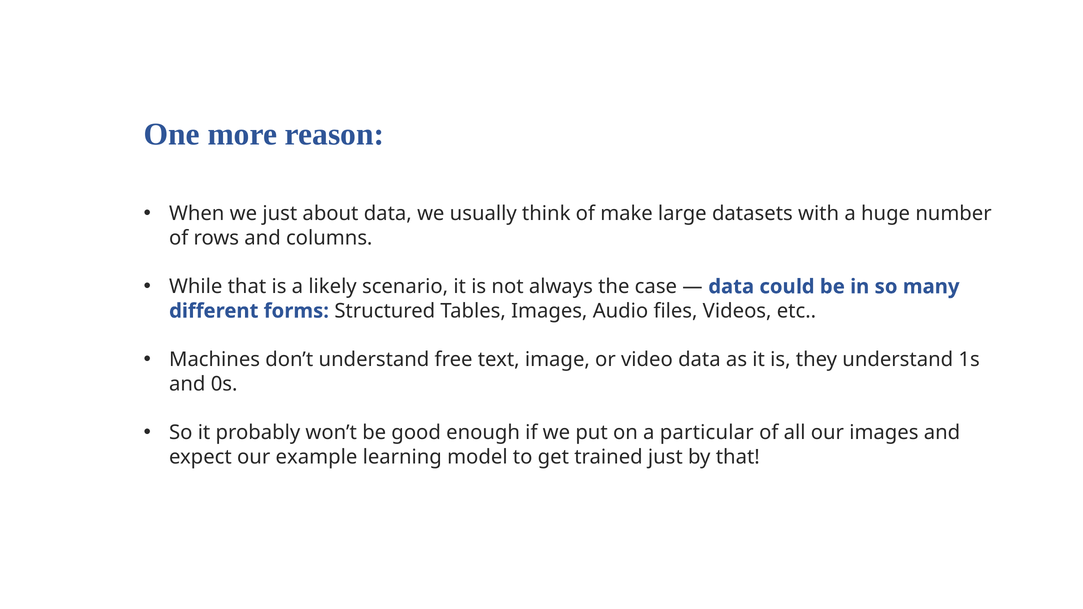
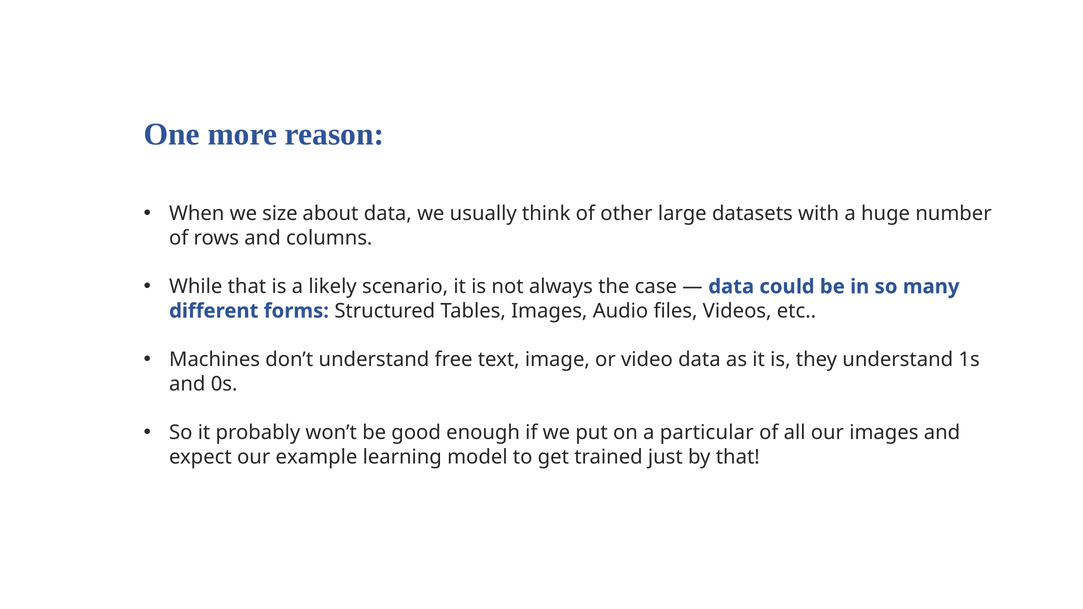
we just: just -> size
make: make -> other
